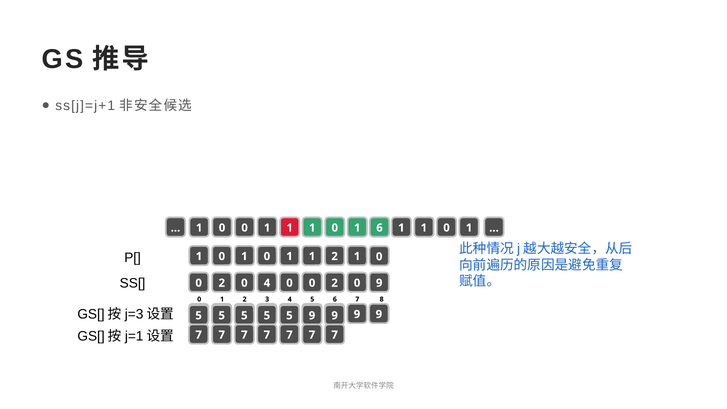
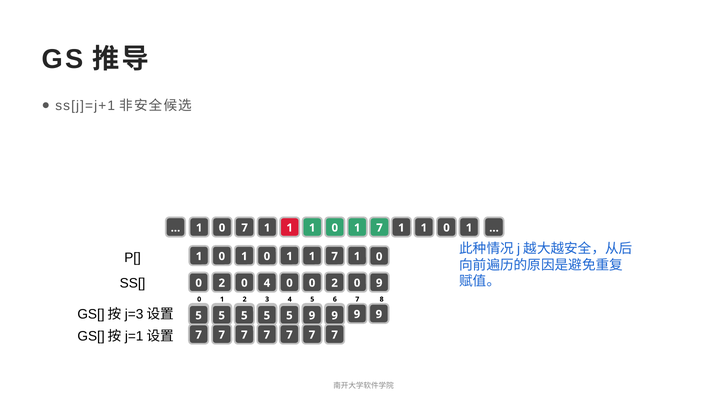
0 at (245, 228): 0 -> 7
6 at (379, 228): 6 -> 7
2 at (335, 256): 2 -> 7
